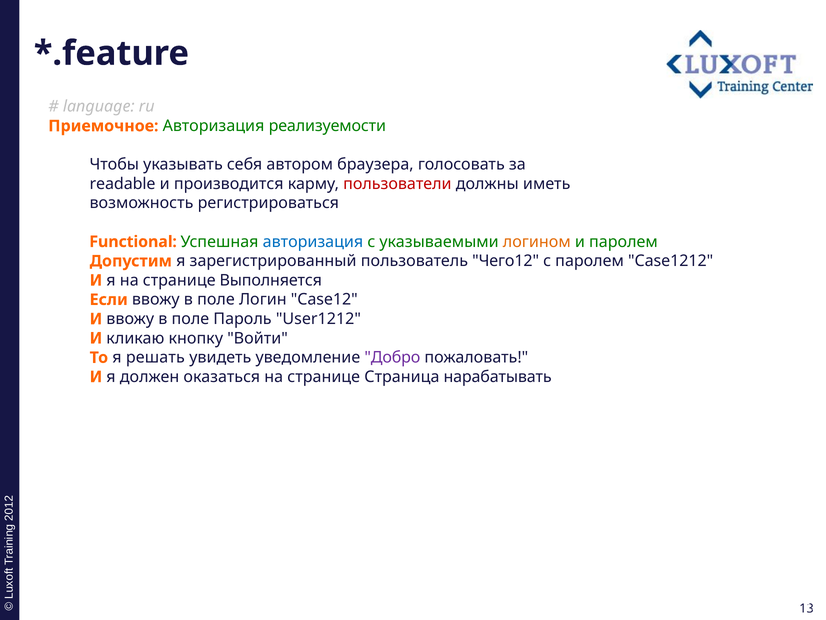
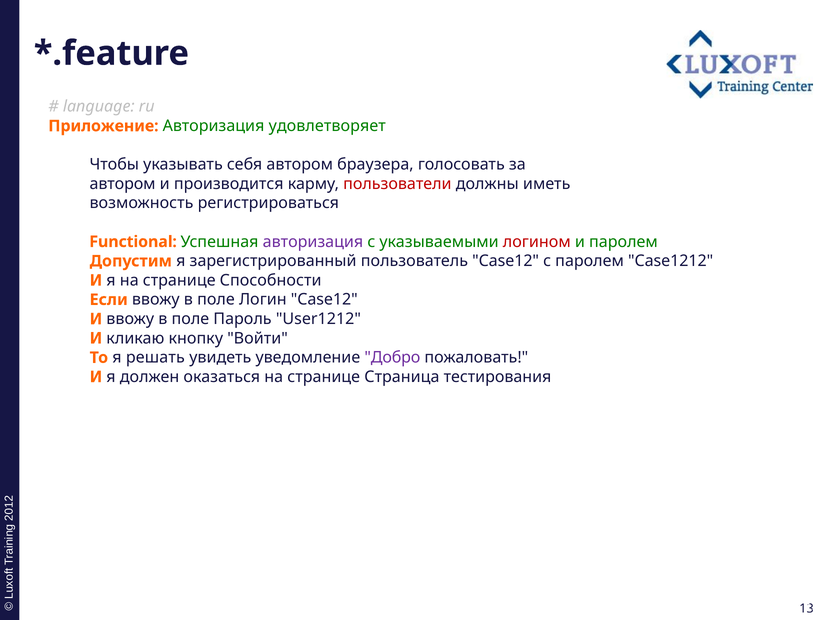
Приемочное: Приемочное -> Приложение
реализуемости: реализуемости -> удовлетворяет
readable at (123, 184): readable -> автором
авторизация at (313, 242) colour: blue -> purple
логином colour: orange -> red
пользователь Чего12: Чего12 -> Case12
Выполняется: Выполняется -> Способности
нарабатывать: нарабатывать -> тестирования
